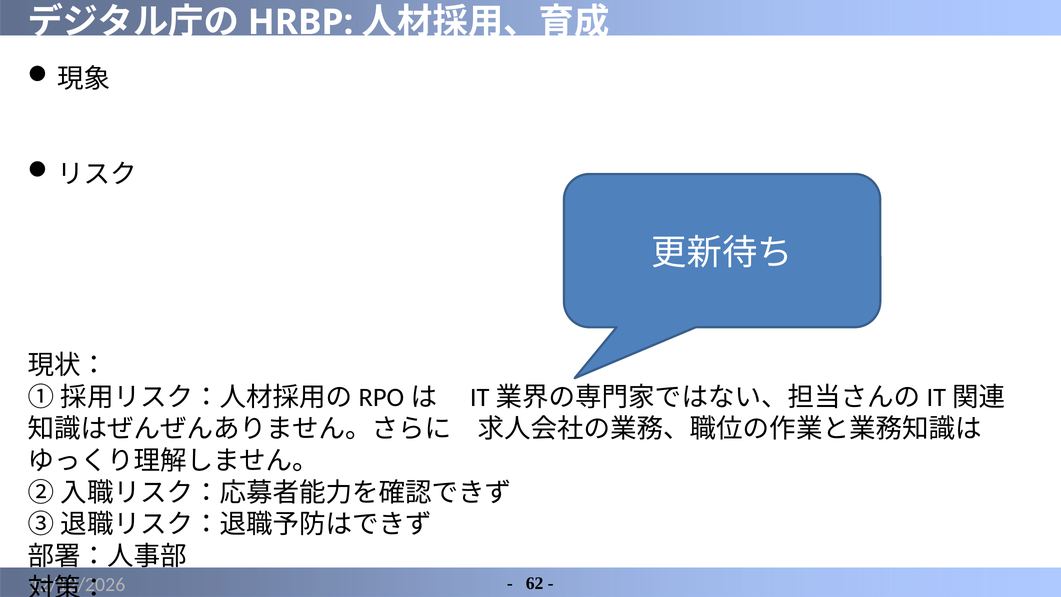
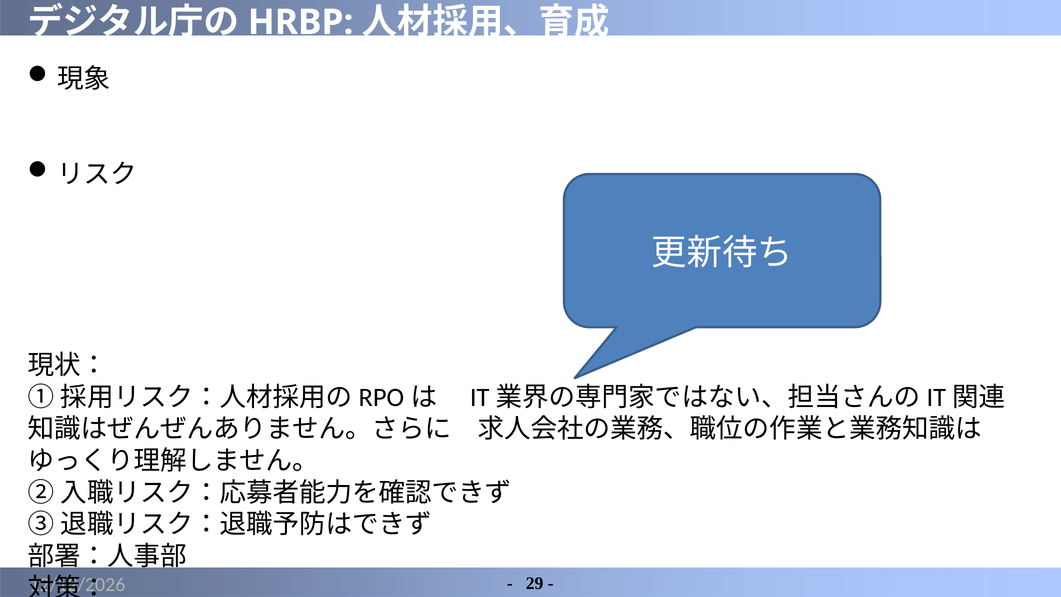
62: 62 -> 29
